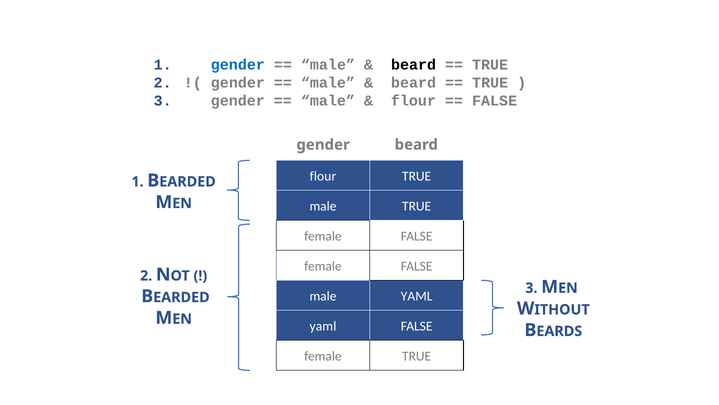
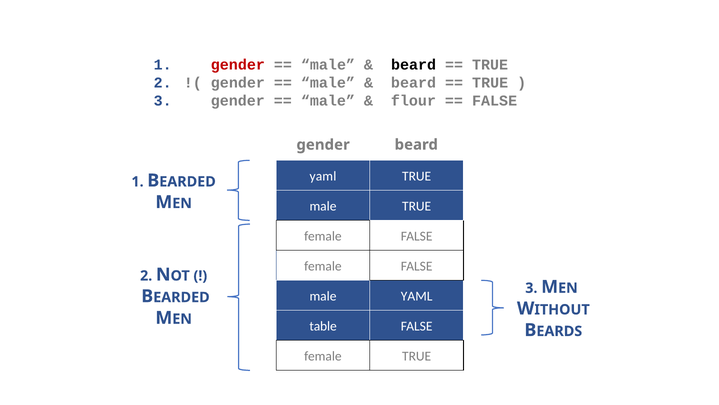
gender at (238, 65) colour: blue -> red
flour at (323, 176): flour -> yaml
yaml at (323, 326): yaml -> table
